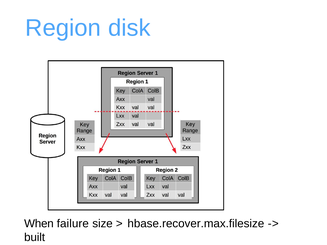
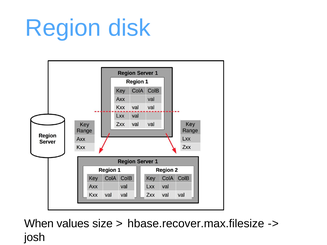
failure: failure -> values
built: built -> josh
